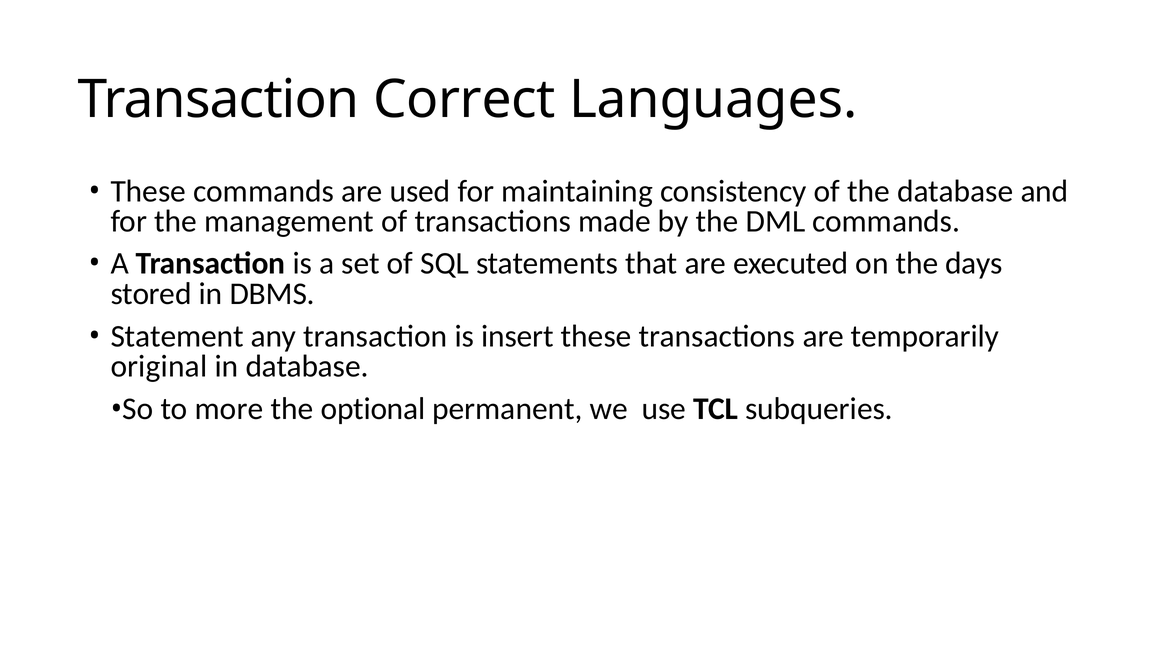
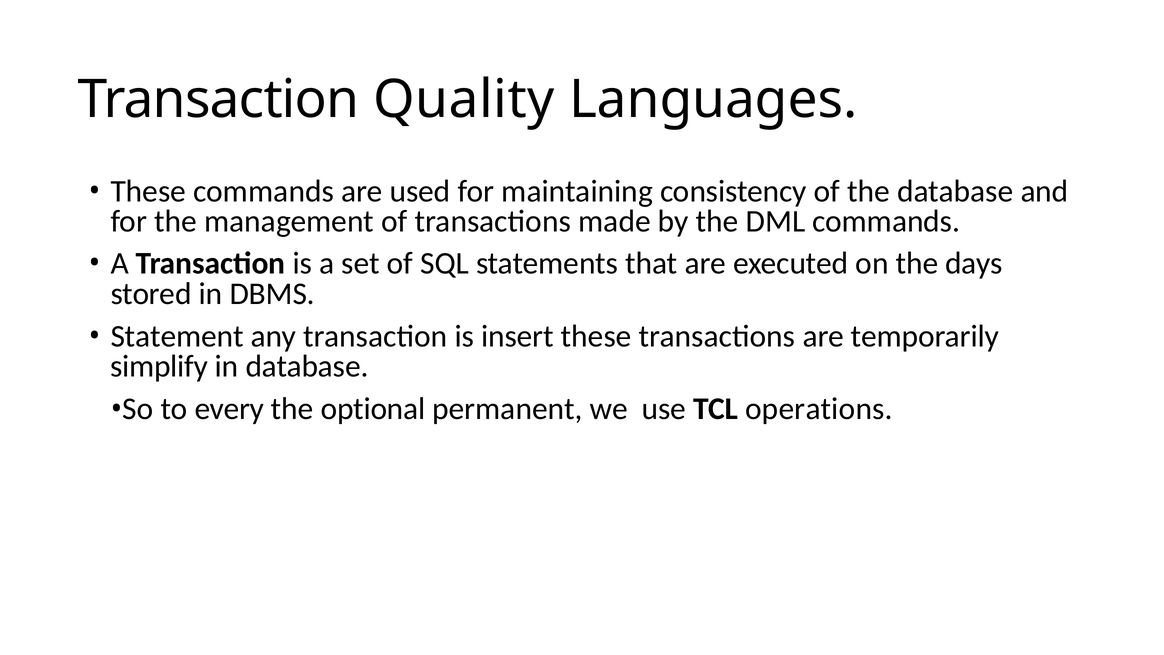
Correct: Correct -> Quality
original: original -> simplify
more: more -> every
subqueries: subqueries -> operations
